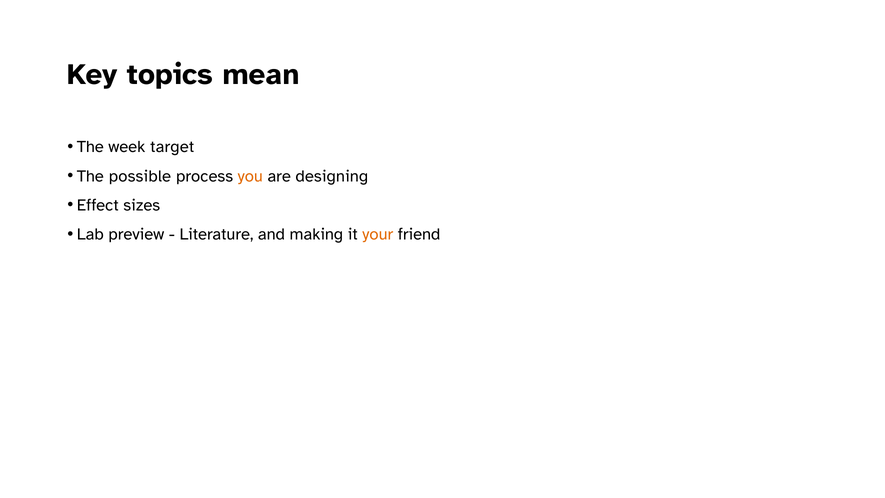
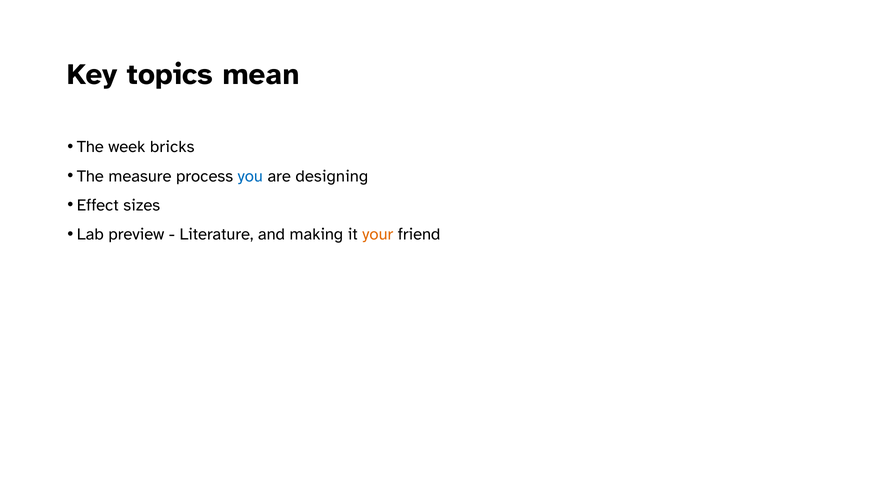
target: target -> bricks
possible: possible -> measure
you colour: orange -> blue
